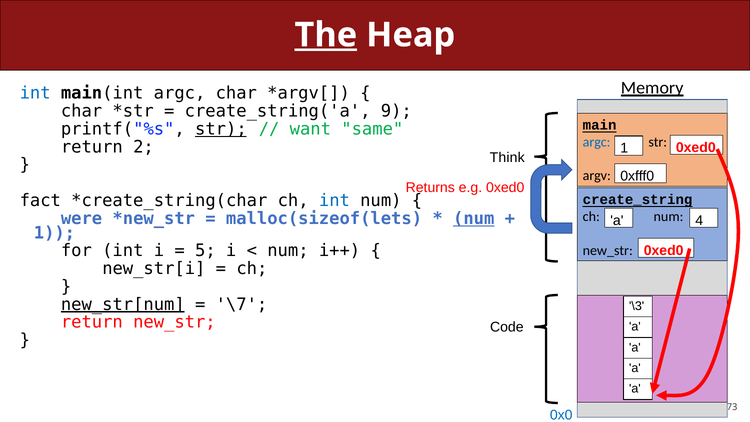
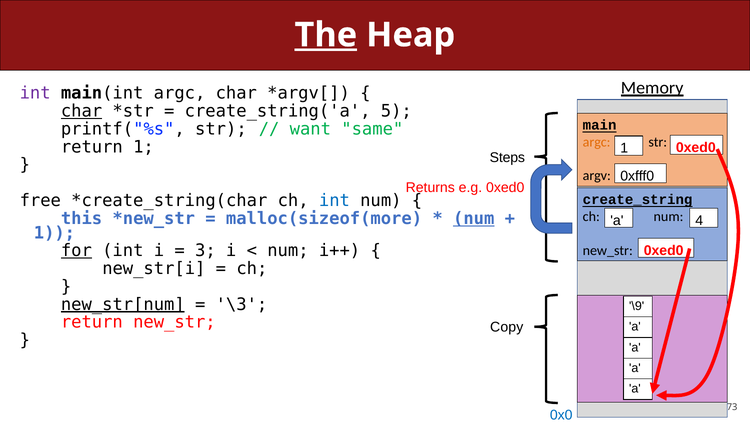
int at (35, 93) colour: blue -> purple
char at (82, 111) underline: none -> present
9: 9 -> 5
str at (221, 129) underline: present -> none
argc at (597, 142) colour: blue -> orange
return 2: 2 -> 1
Think: Think -> Steps
fact: fact -> free
were: were -> this
malloc(sizeof(lets: malloc(sizeof(lets -> malloc(sizeof(more
for underline: none -> present
5: 5 -> 3
\7: \7 -> \3
\3: \3 -> \9
Code: Code -> Copy
